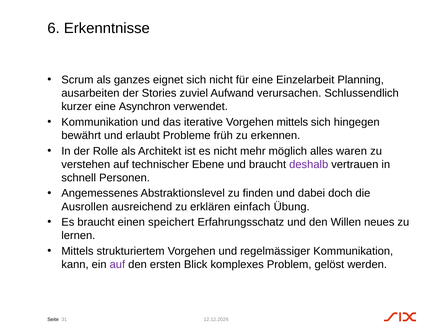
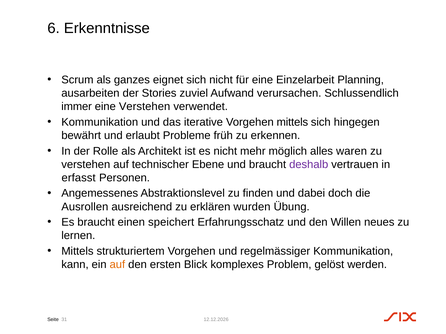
kurzer: kurzer -> immer
eine Asynchron: Asynchron -> Verstehen
schnell: schnell -> erfasst
einfach: einfach -> wurden
auf at (117, 265) colour: purple -> orange
